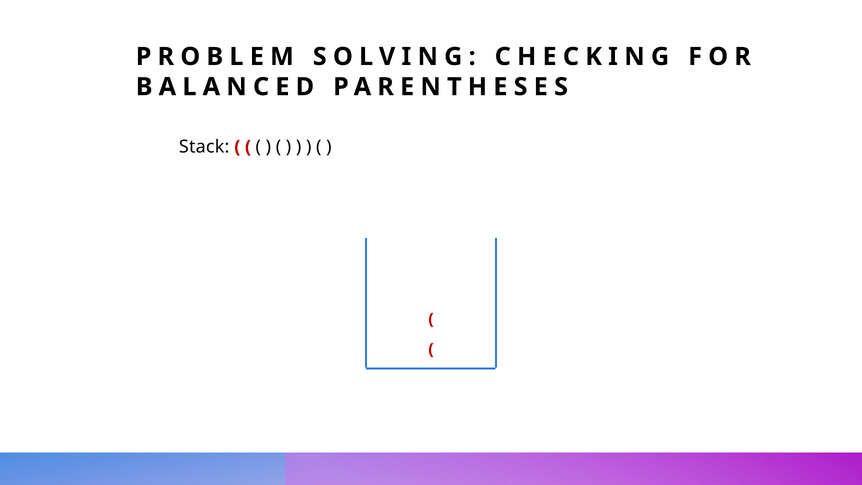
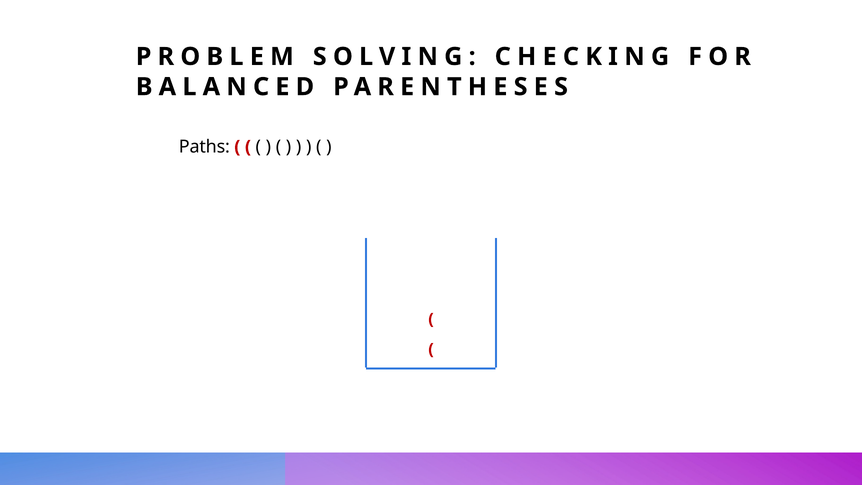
Stack: Stack -> Paths
